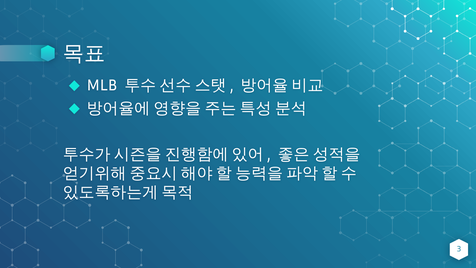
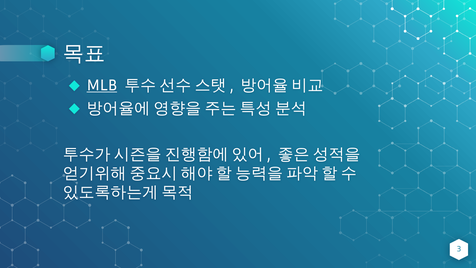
MLB underline: none -> present
